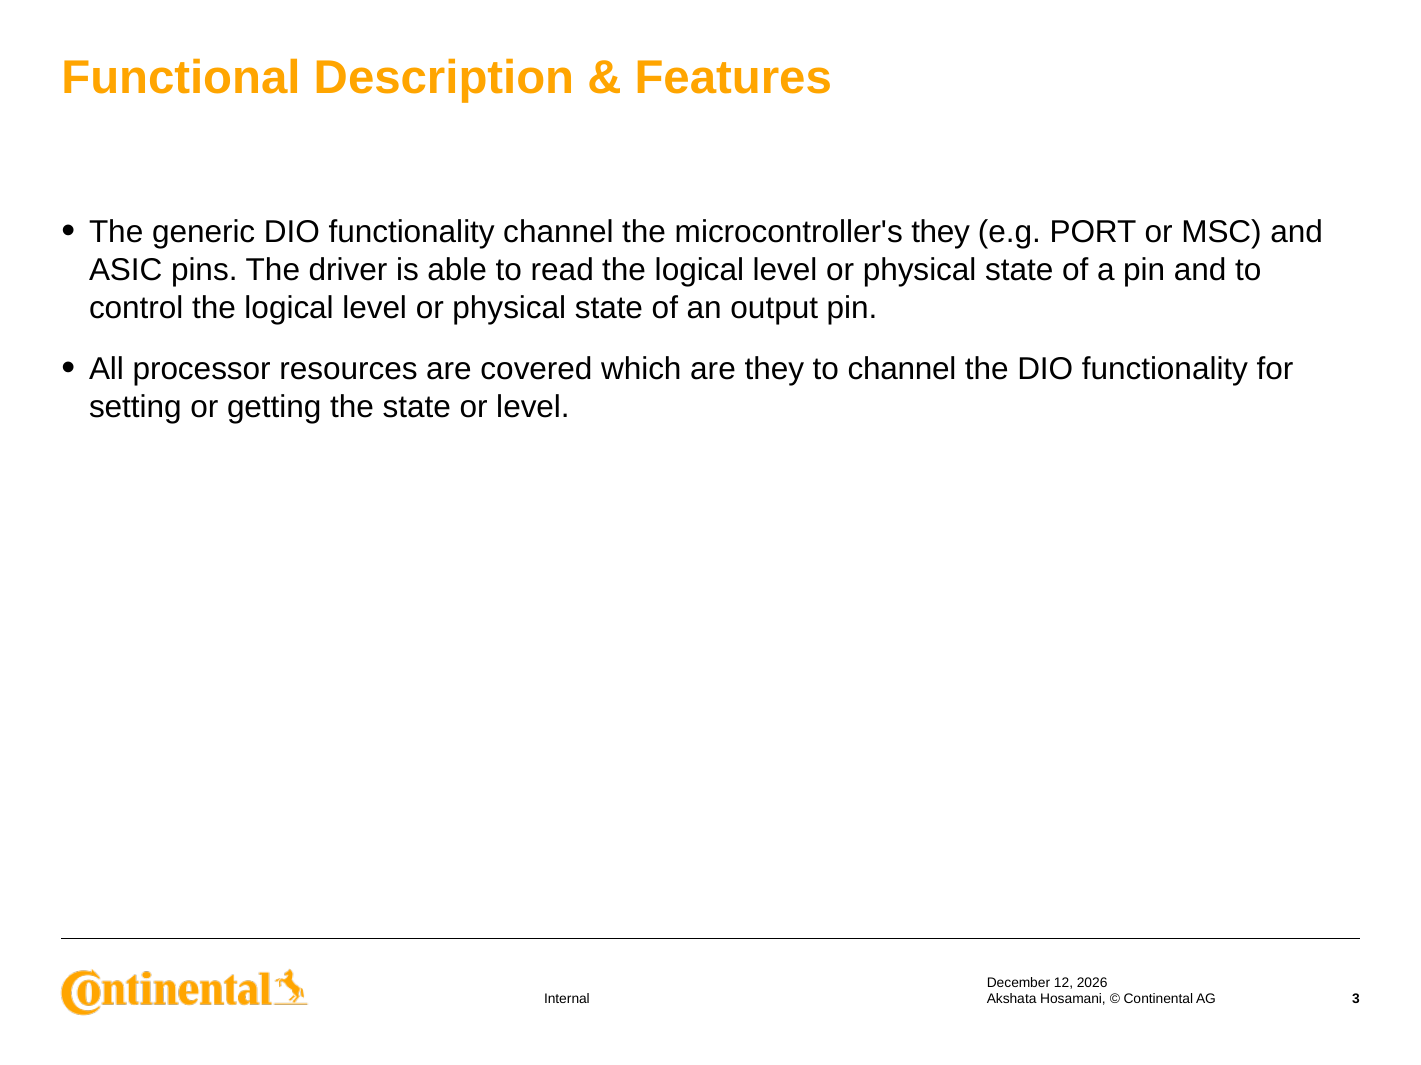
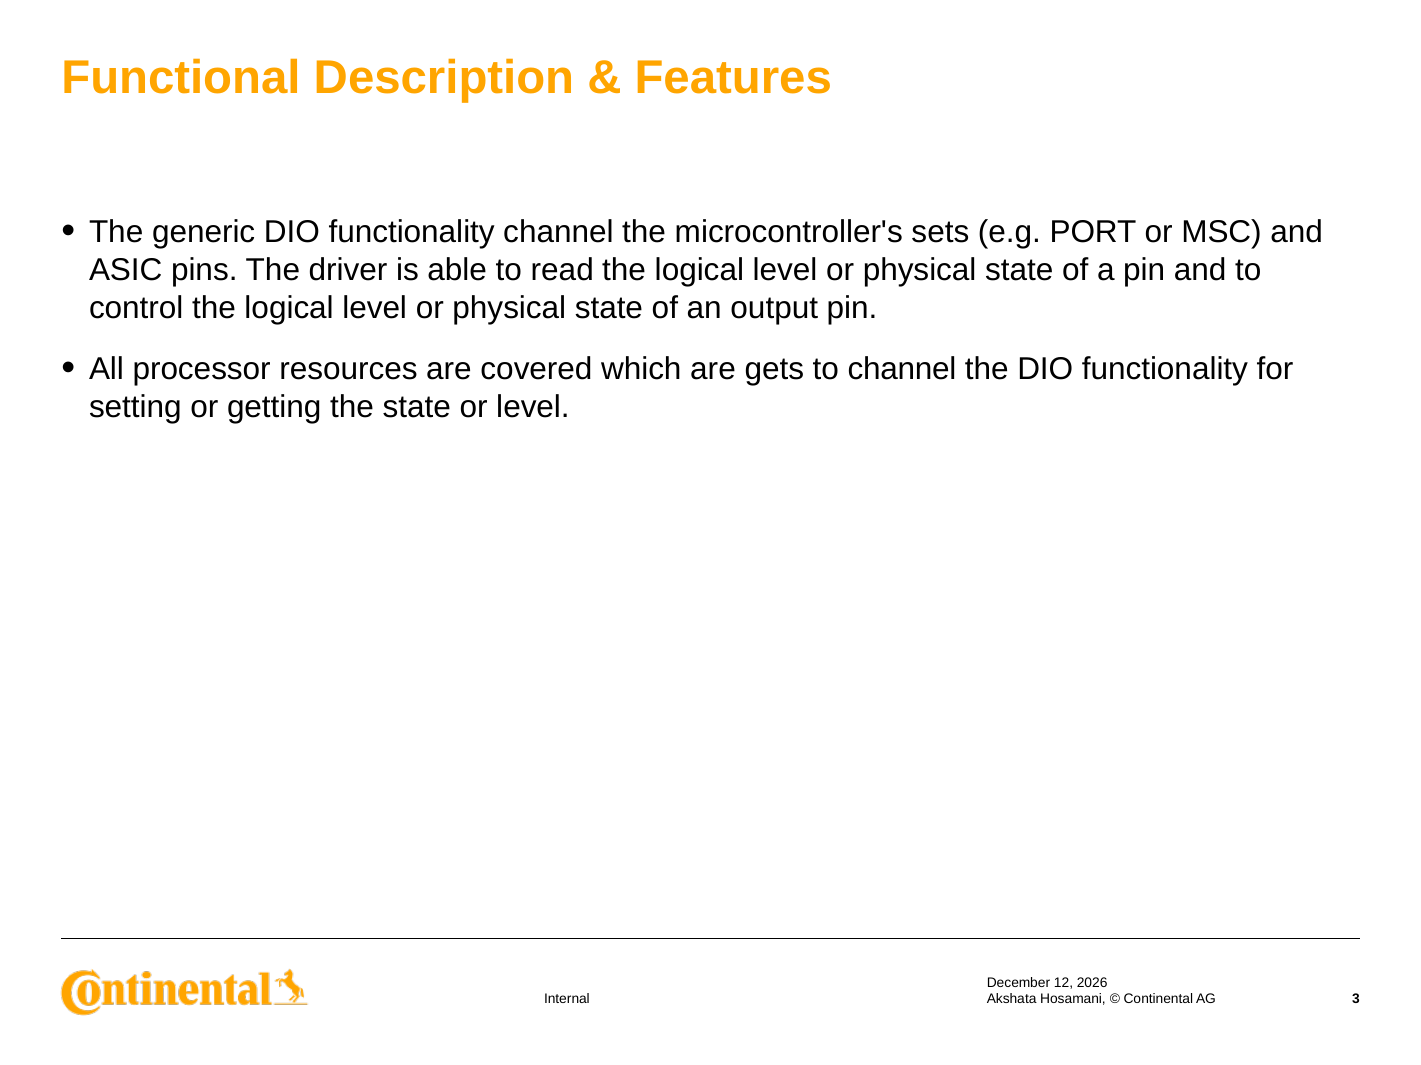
microcontroller's they: they -> sets
are they: they -> gets
